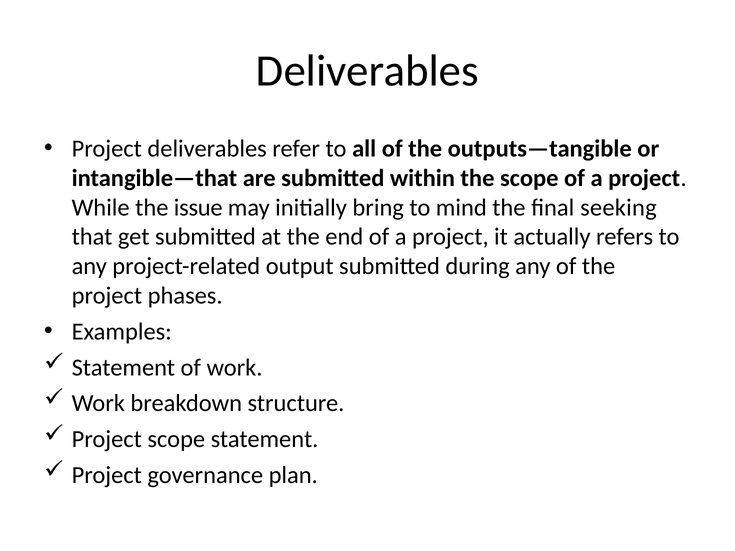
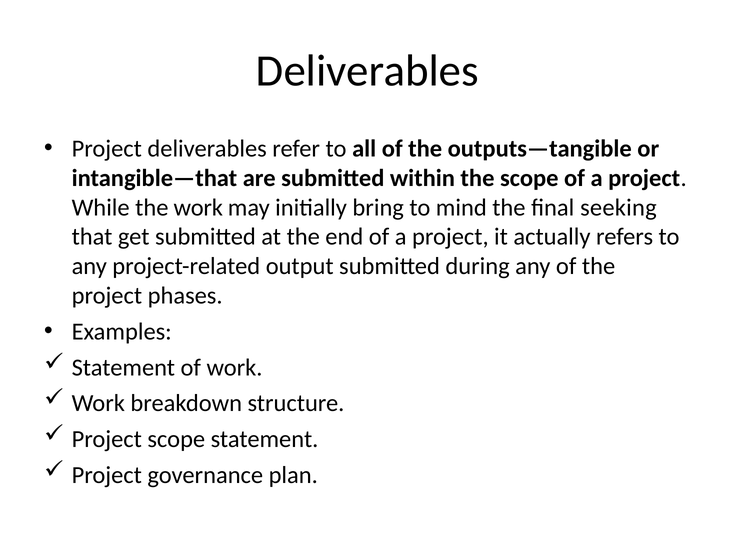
the issue: issue -> work
